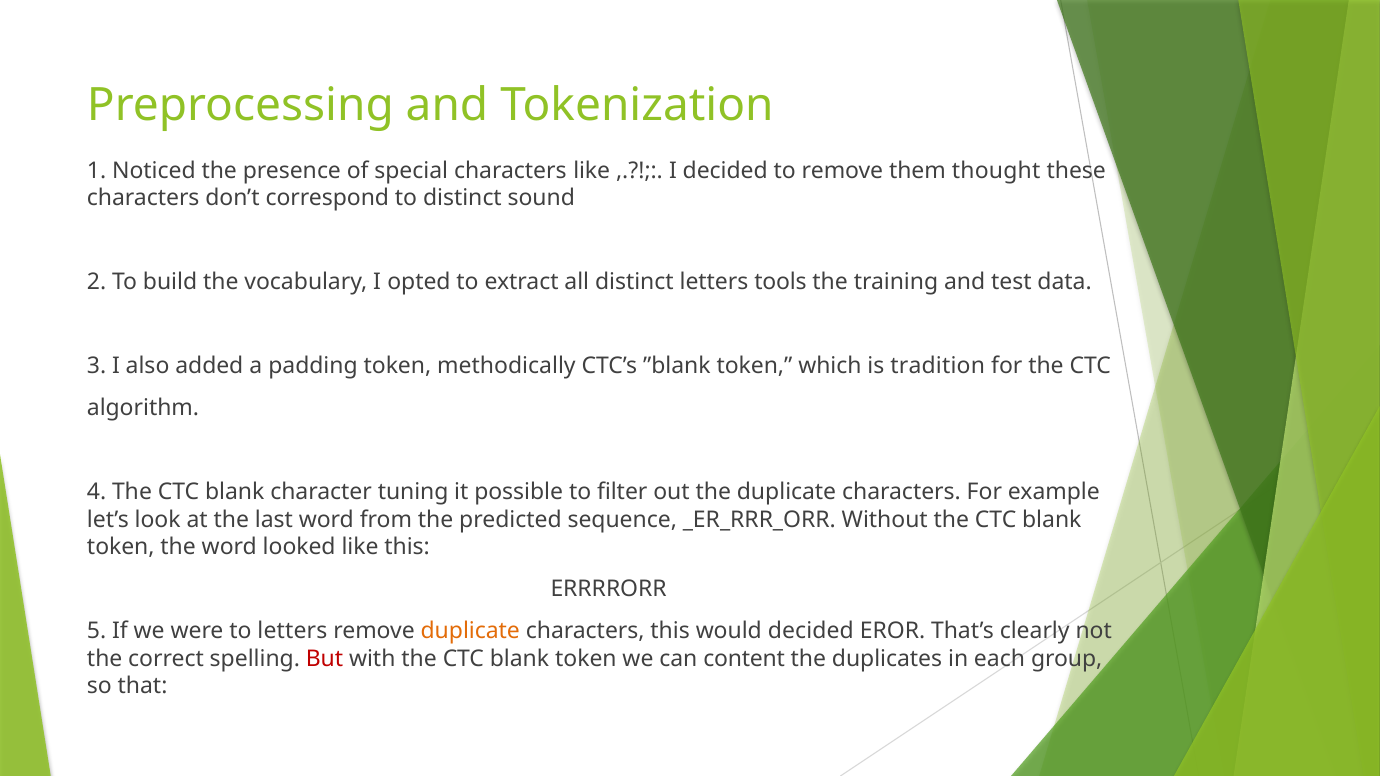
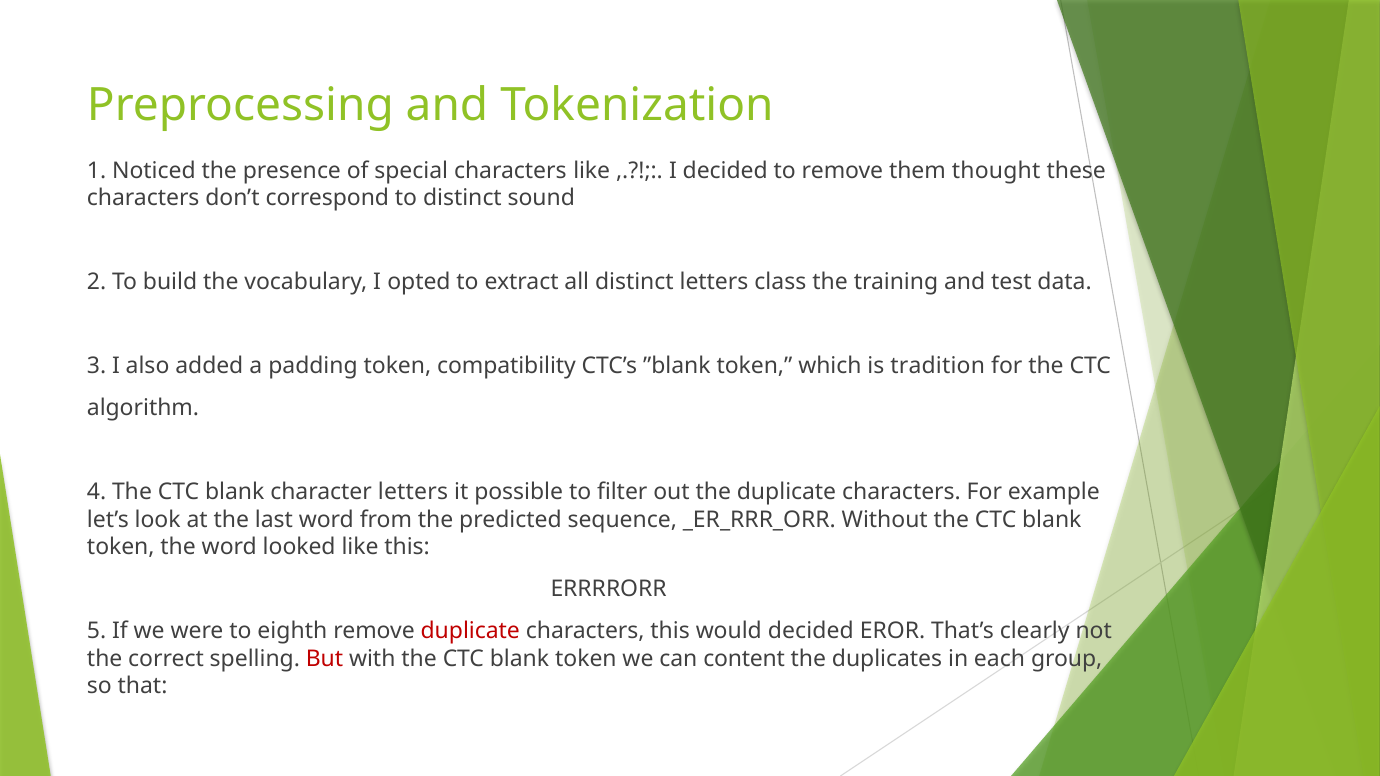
tools: tools -> class
methodically: methodically -> compatibility
character tuning: tuning -> letters
to letters: letters -> eighth
duplicate at (470, 631) colour: orange -> red
